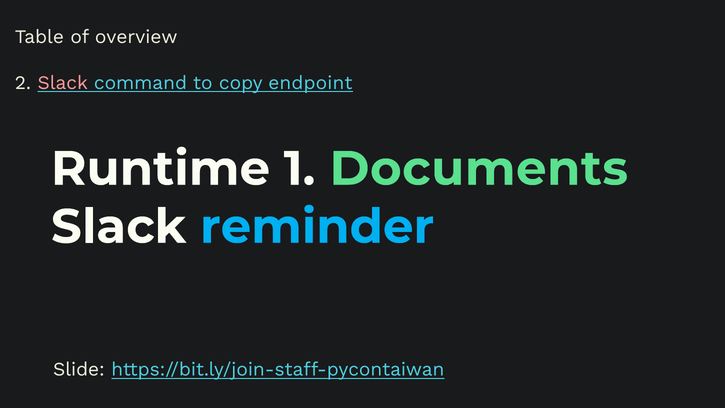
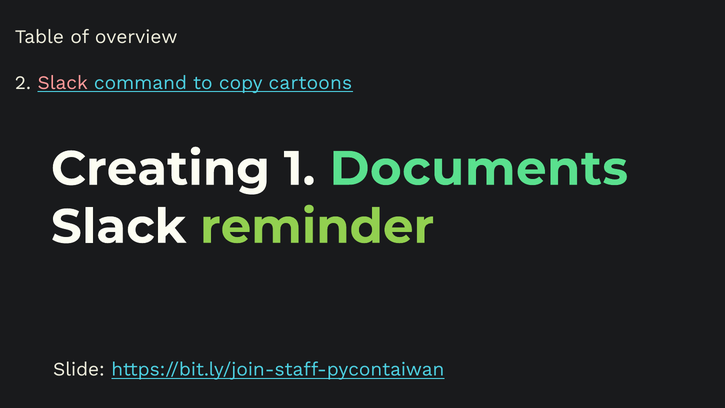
endpoint: endpoint -> cartoons
Runtime: Runtime -> Creating
reminder colour: light blue -> light green
